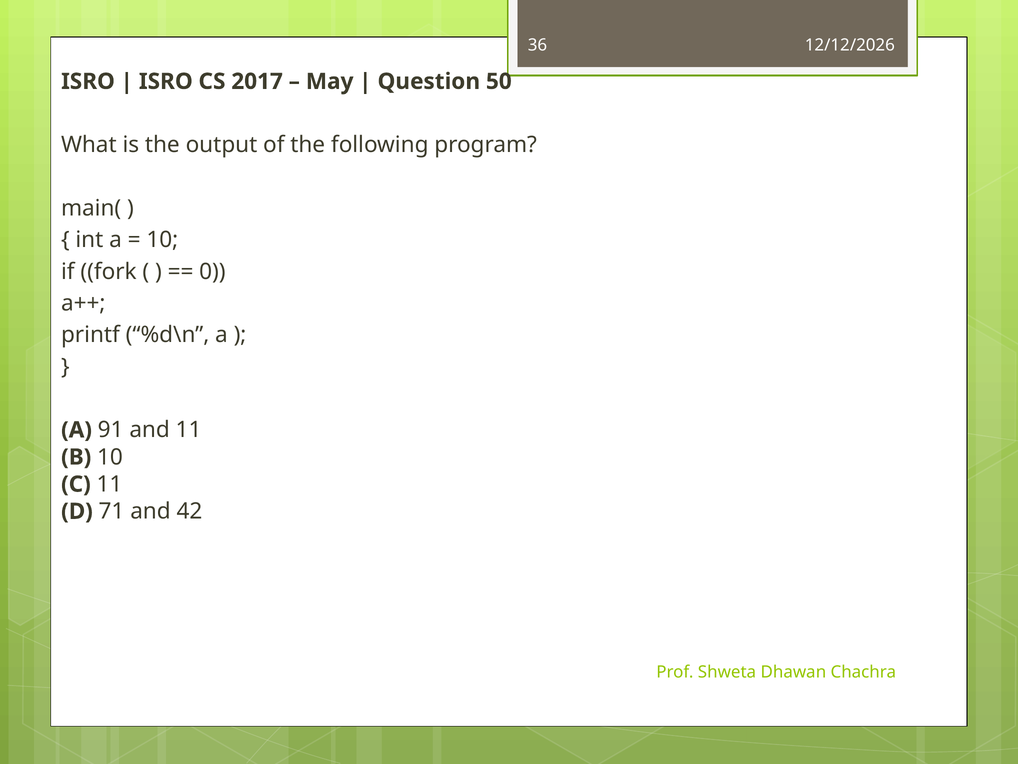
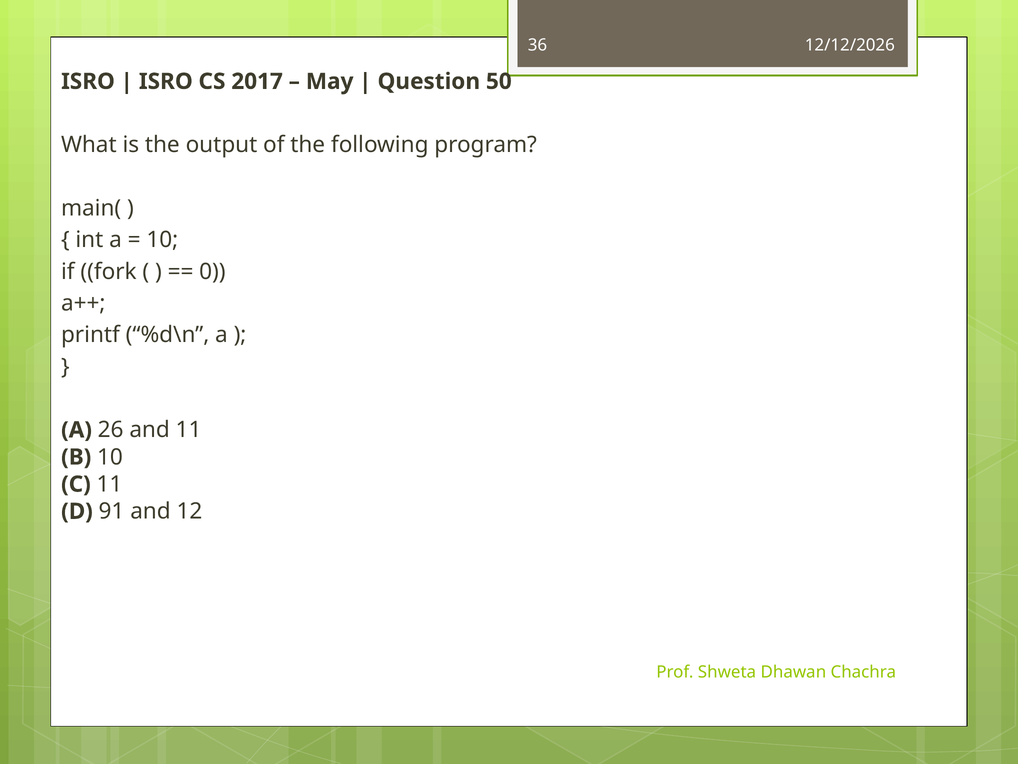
91: 91 -> 26
71: 71 -> 91
42: 42 -> 12
